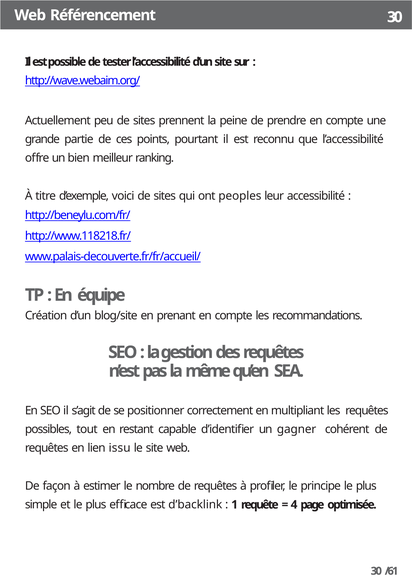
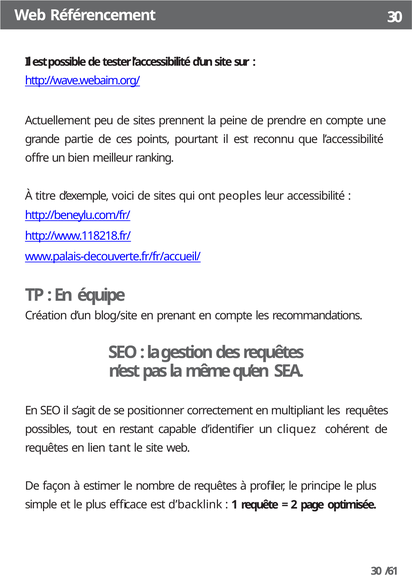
gagner: gagner -> cliquez
issu: issu -> tant
4: 4 -> 2
